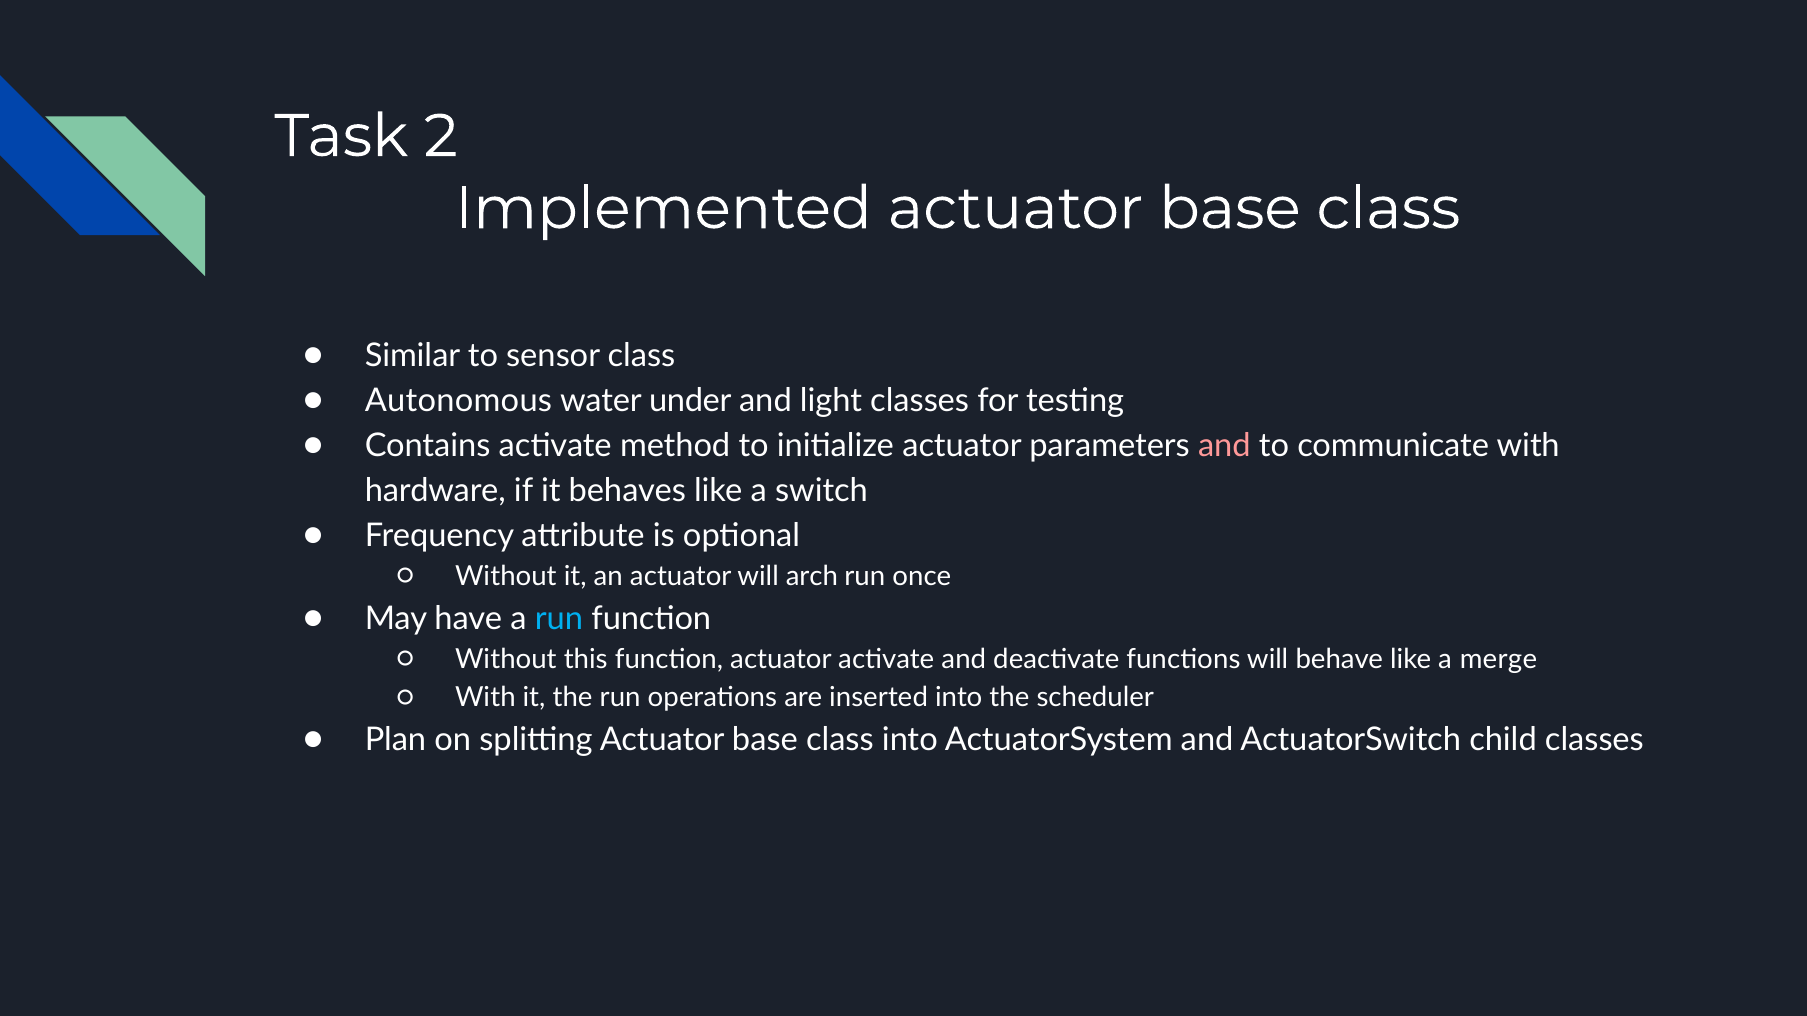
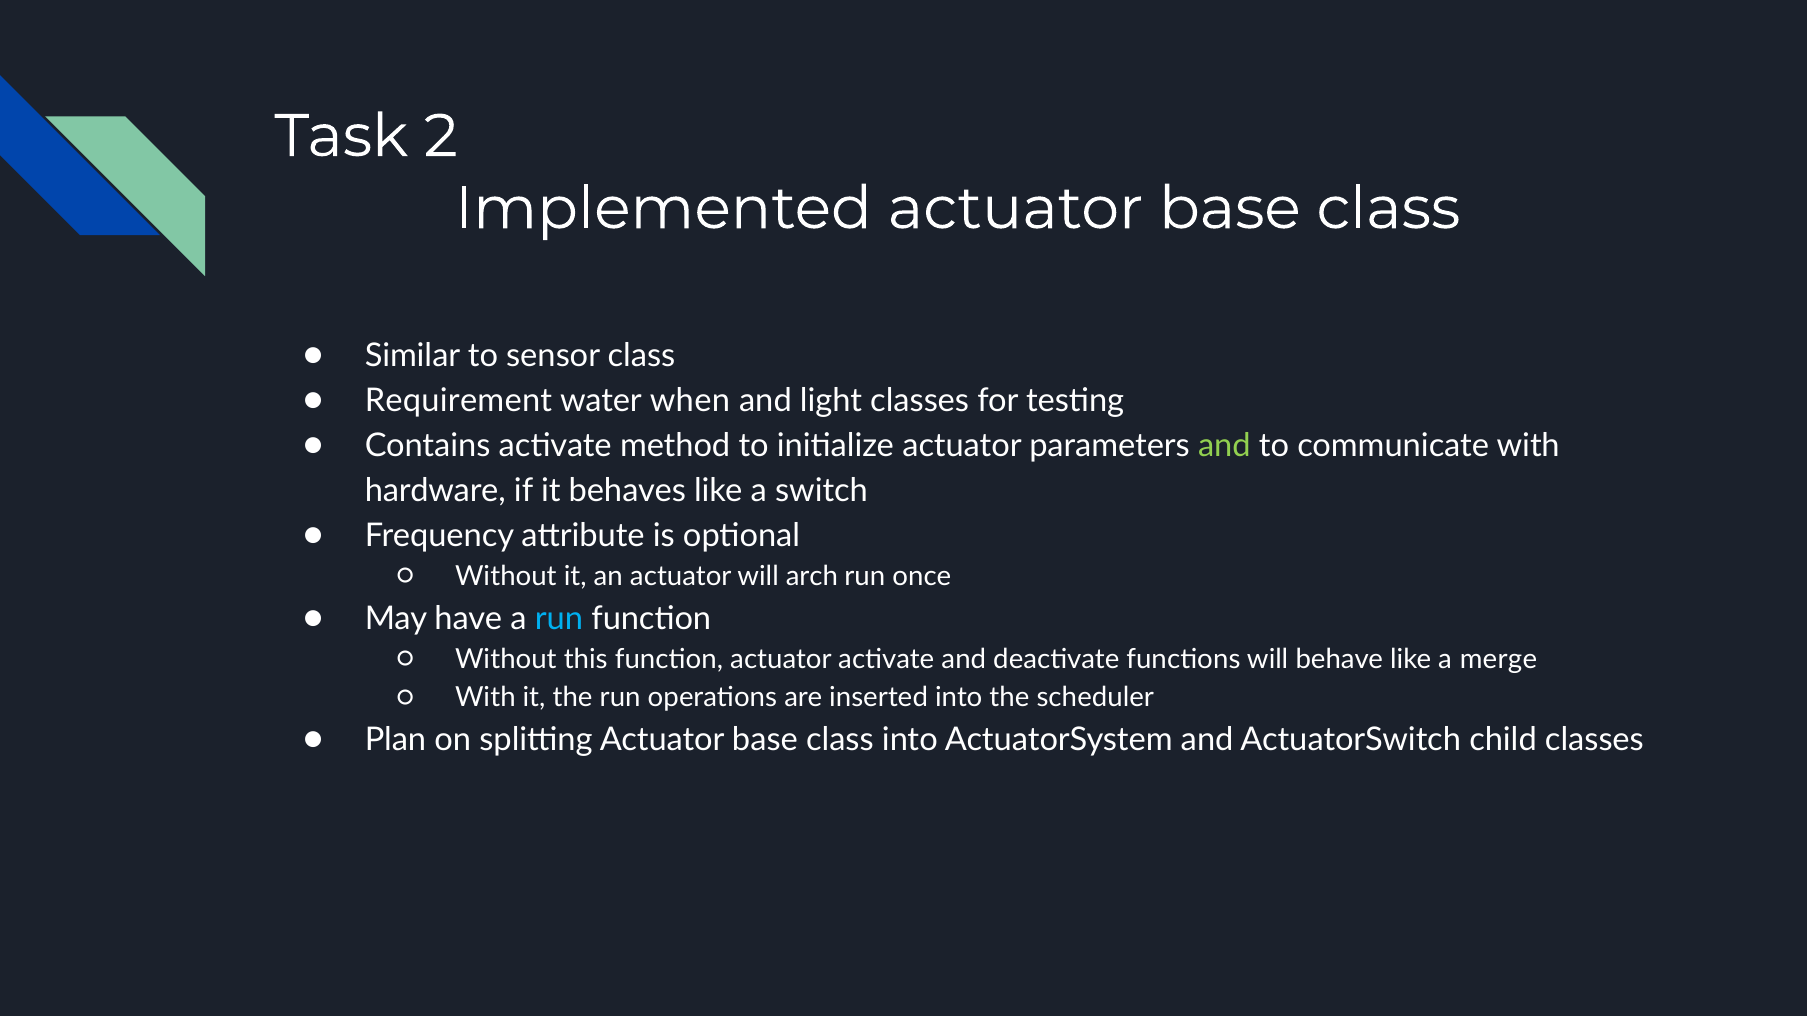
Autonomous: Autonomous -> Requirement
under: under -> when
and at (1224, 446) colour: pink -> light green
